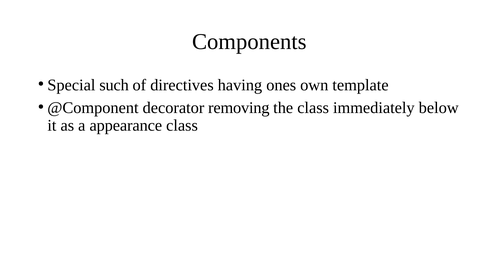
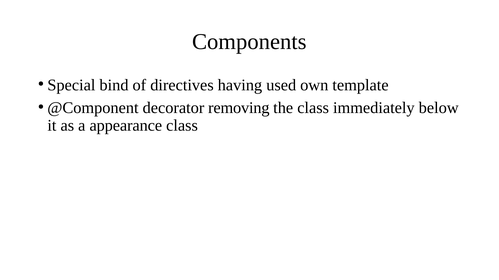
such: such -> bind
ones: ones -> used
